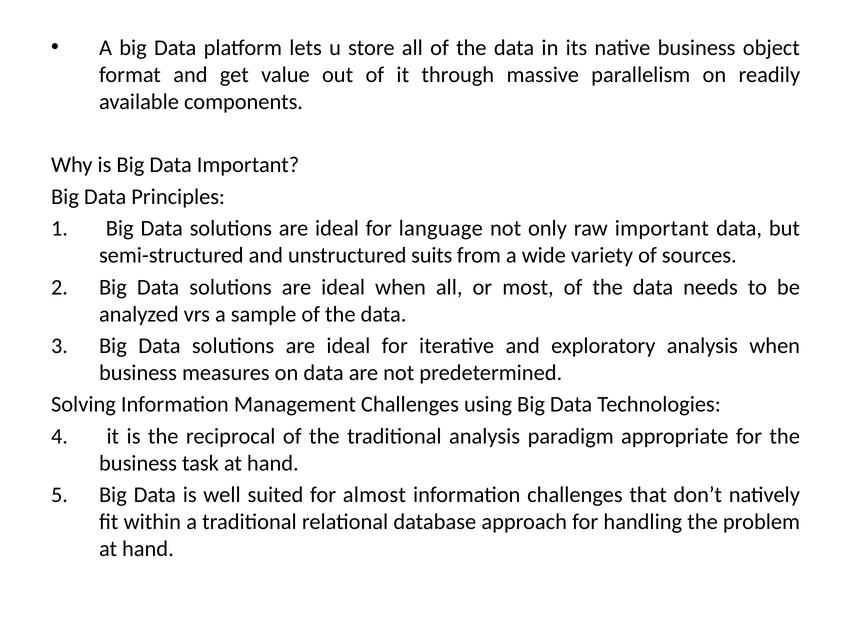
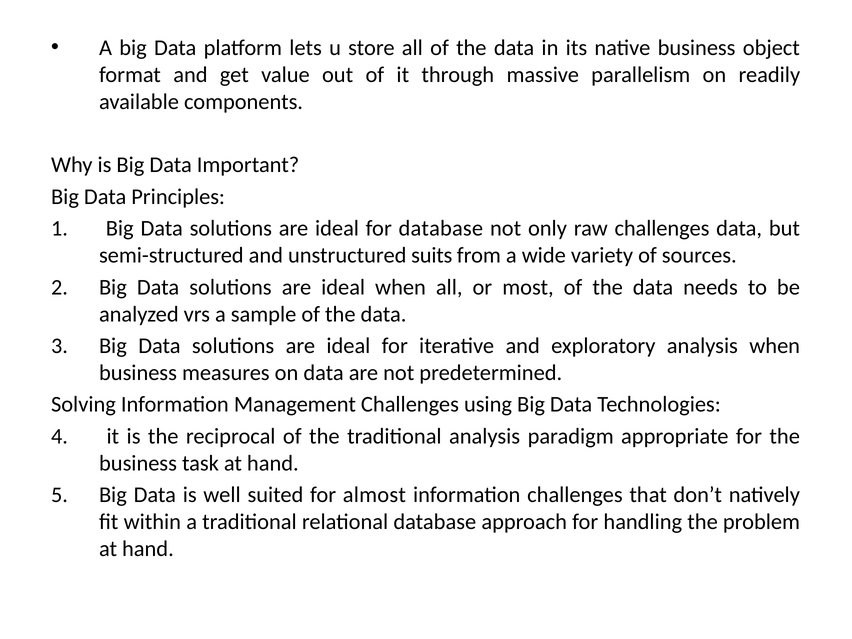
for language: language -> database
raw important: important -> challenges
